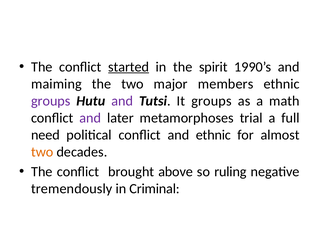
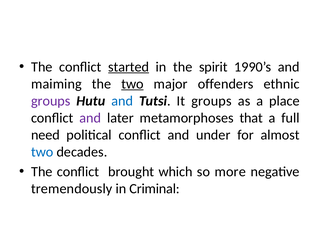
two at (132, 84) underline: none -> present
members: members -> offenders
and at (122, 101) colour: purple -> blue
math: math -> place
trial: trial -> that
and ethnic: ethnic -> under
two at (42, 152) colour: orange -> blue
above: above -> which
ruling: ruling -> more
